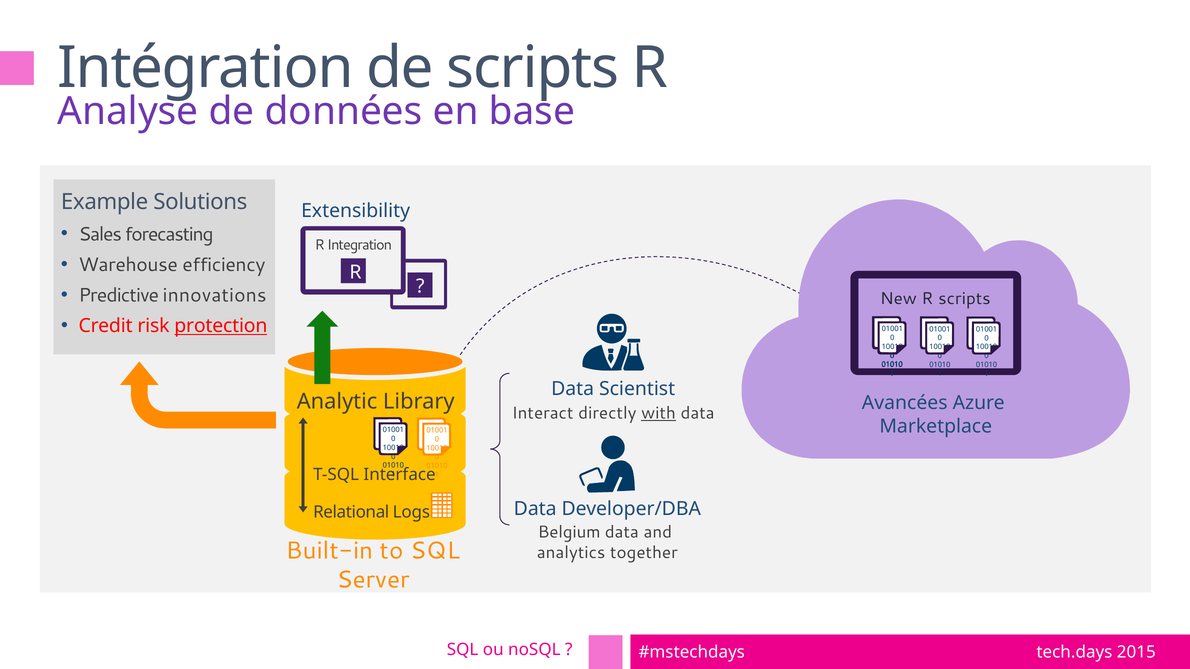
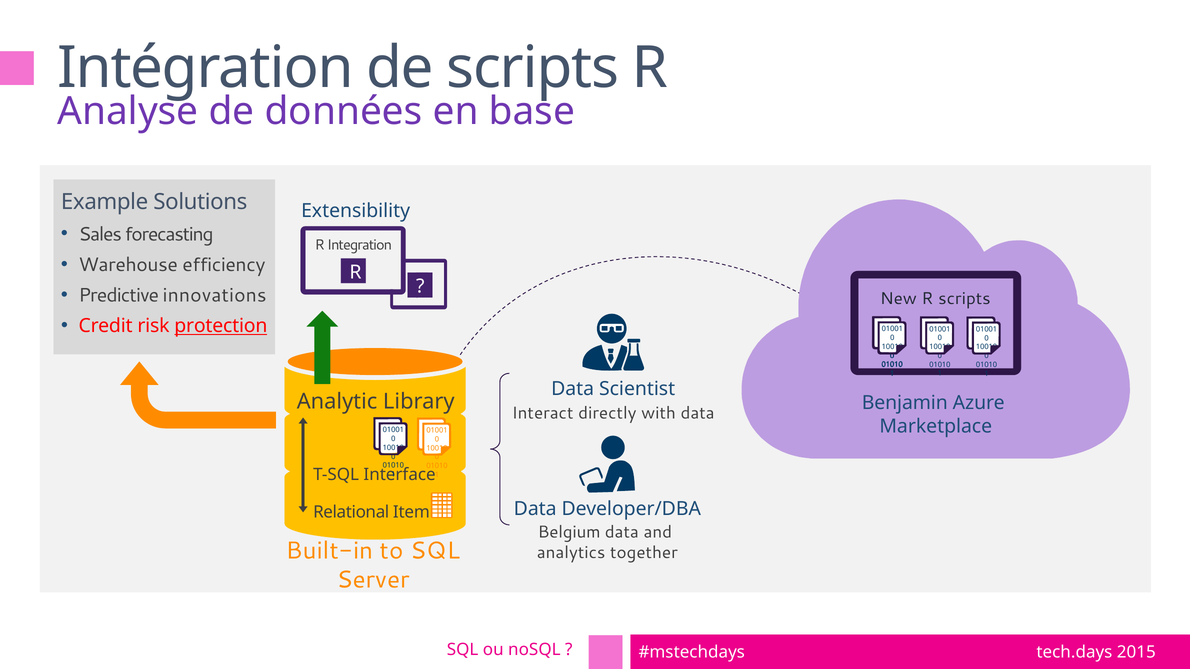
Avancées: Avancées -> Benjamin
with underline: present -> none
Logs: Logs -> Item
